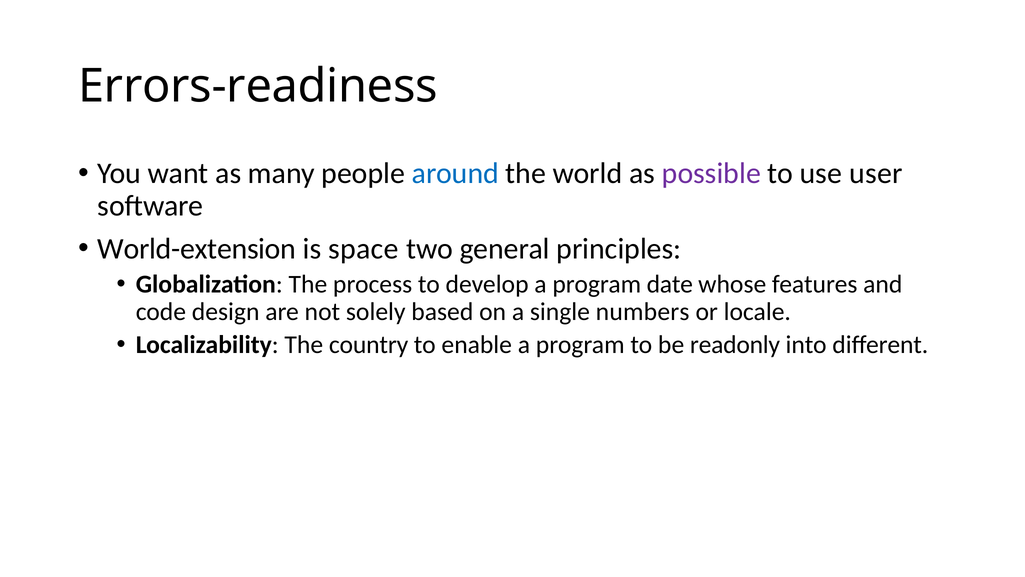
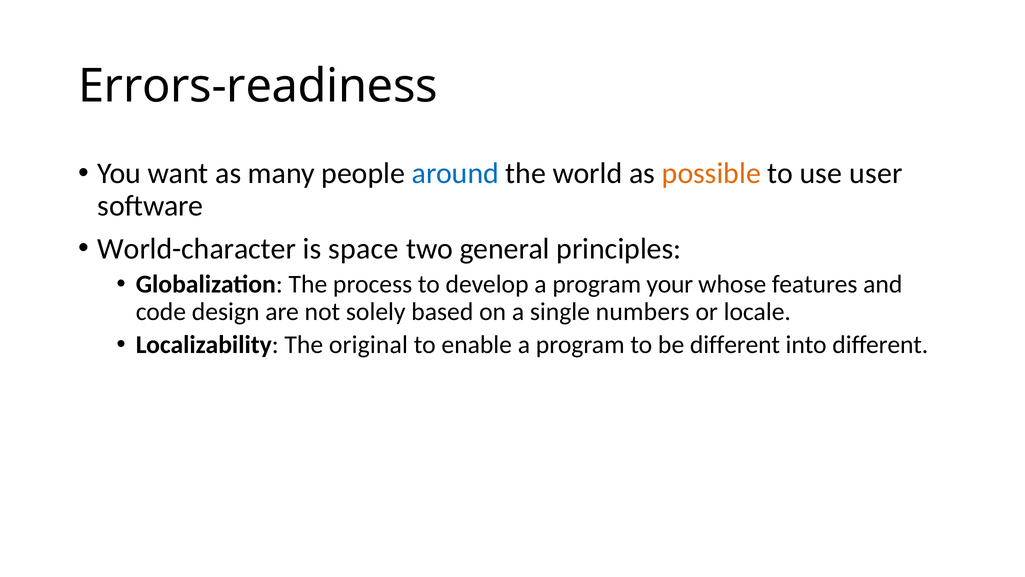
possible colour: purple -> orange
World-extension: World-extension -> World-character
date: date -> your
country: country -> original
be readonly: readonly -> different
